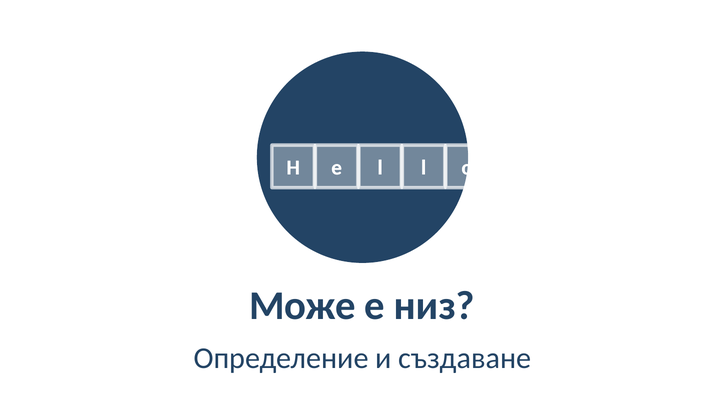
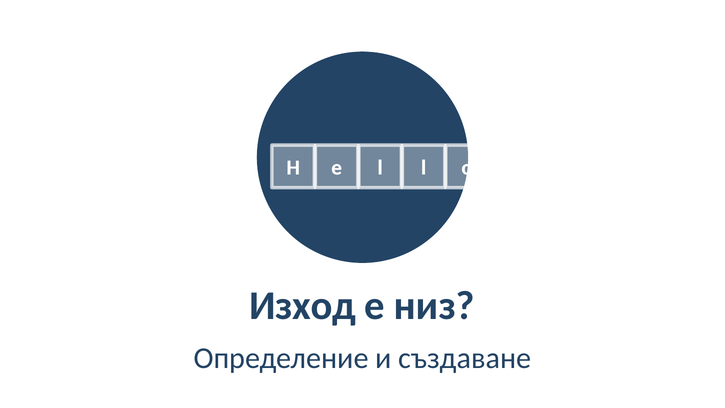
Може: Може -> Изход
